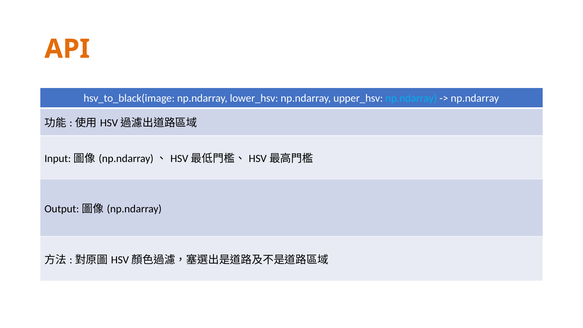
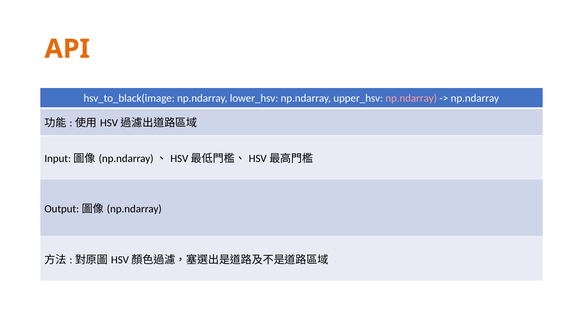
np.ndarray at (411, 98) colour: light blue -> pink
